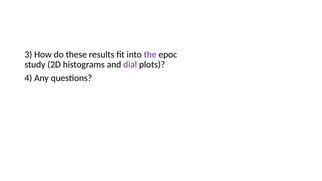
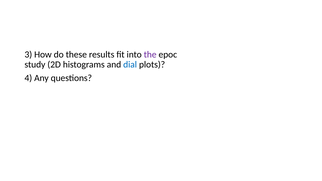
dial colour: purple -> blue
